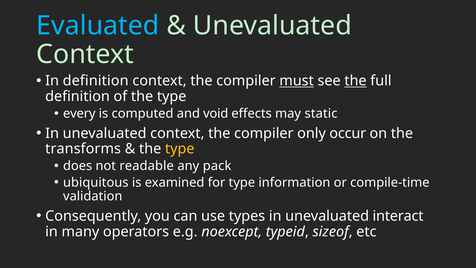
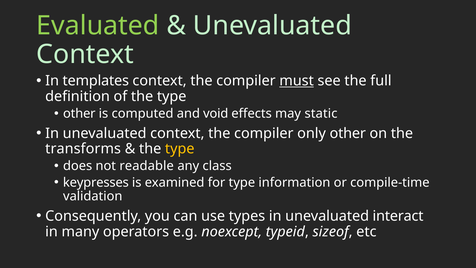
Evaluated colour: light blue -> light green
In definition: definition -> templates
the at (356, 81) underline: present -> none
every at (79, 113): every -> other
only occur: occur -> other
pack: pack -> class
ubiquitous: ubiquitous -> keypresses
